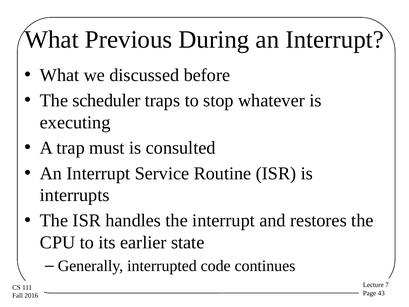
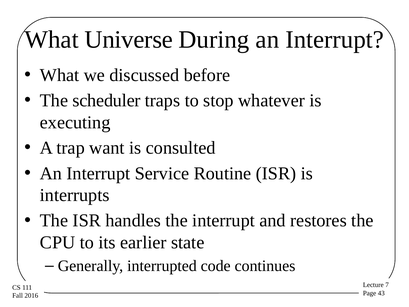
Previous: Previous -> Universe
must: must -> want
